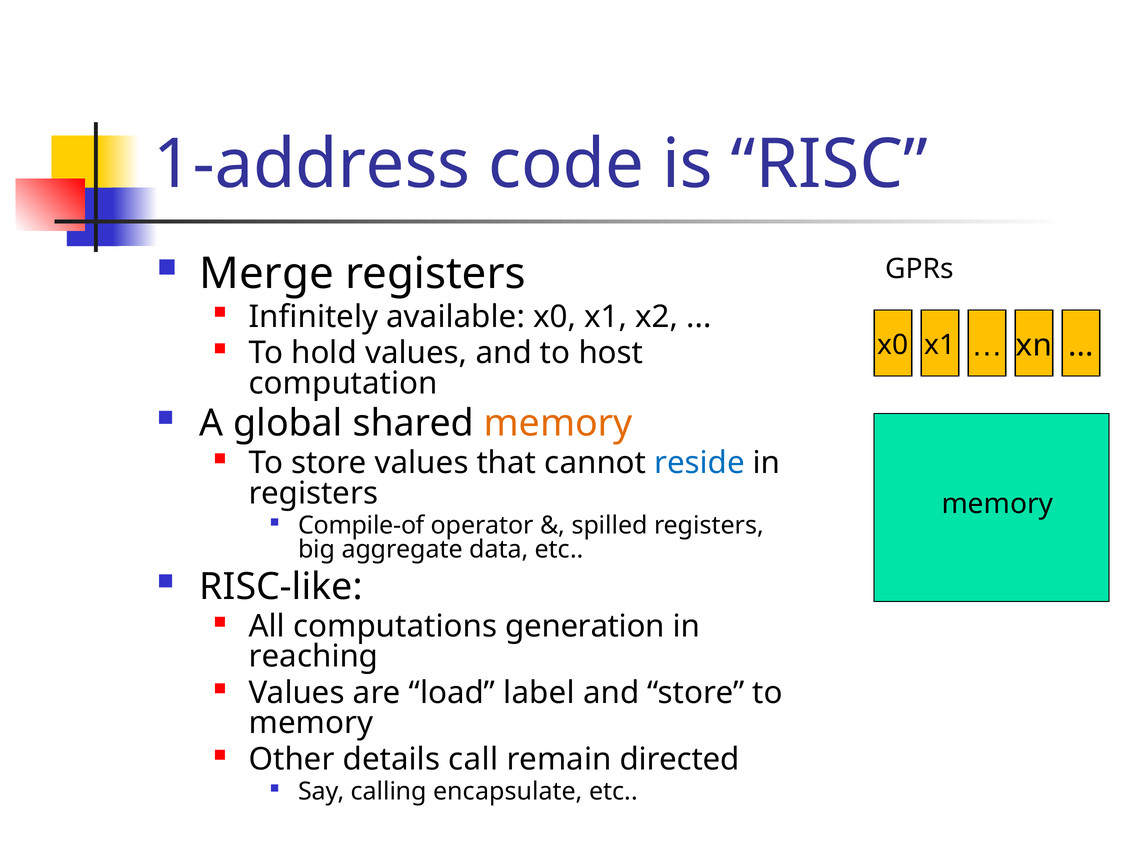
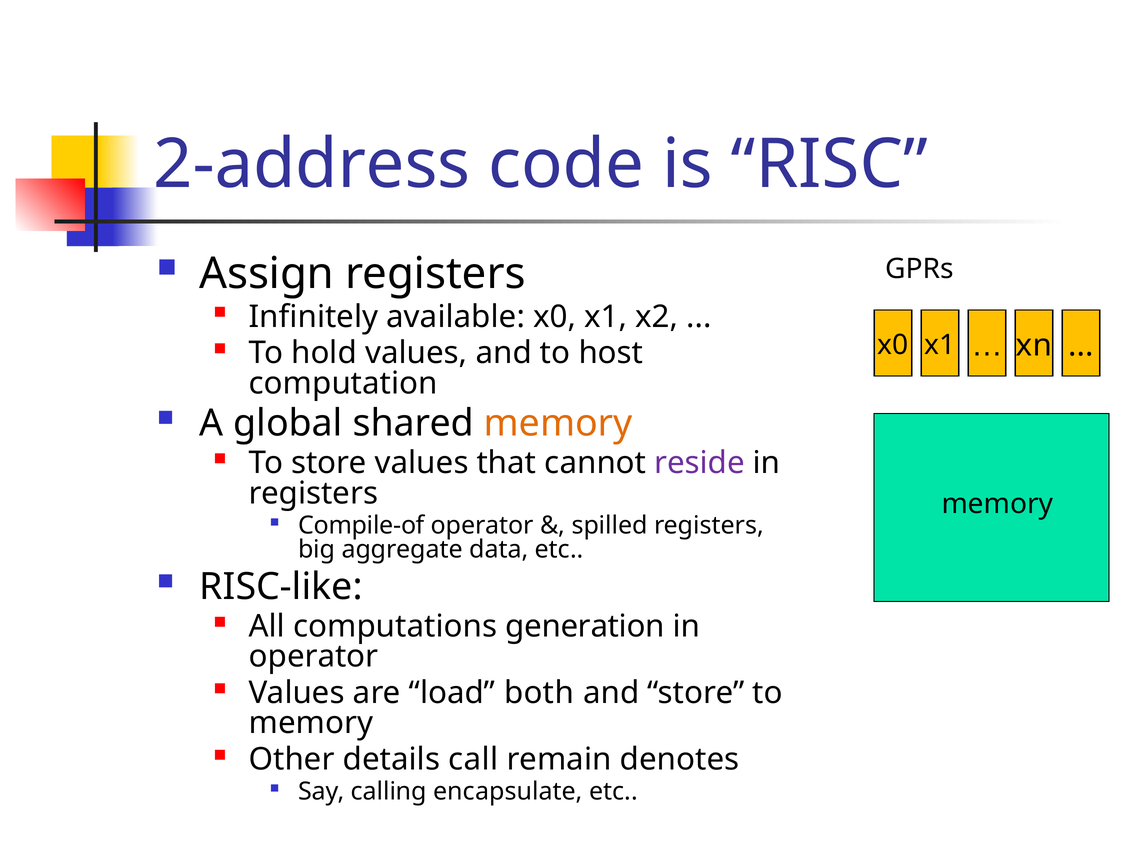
1-address: 1-address -> 2-address
Merge: Merge -> Assign
reside colour: blue -> purple
reaching at (314, 657): reaching -> operator
label: label -> both
directed: directed -> denotes
